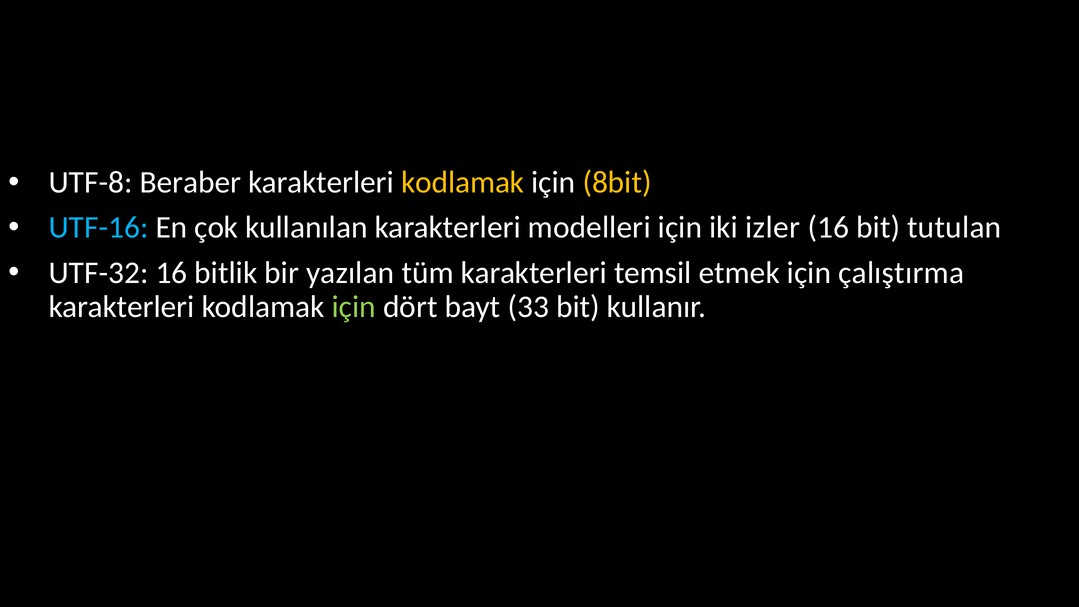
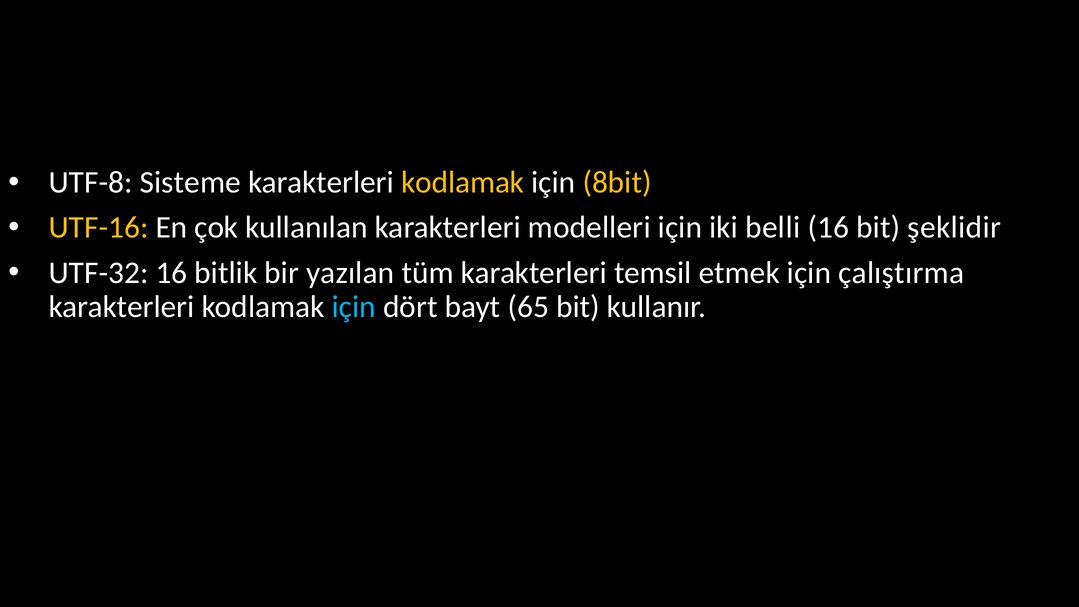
Beraber: Beraber -> Sisteme
UTF-16 colour: light blue -> yellow
izler: izler -> belli
tutulan: tutulan -> şeklidir
için at (354, 307) colour: light green -> light blue
33: 33 -> 65
